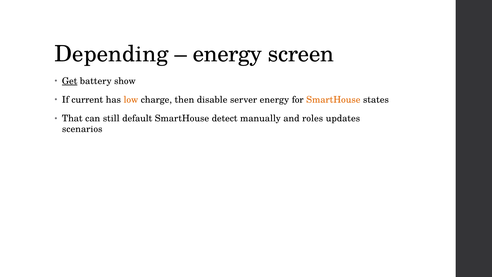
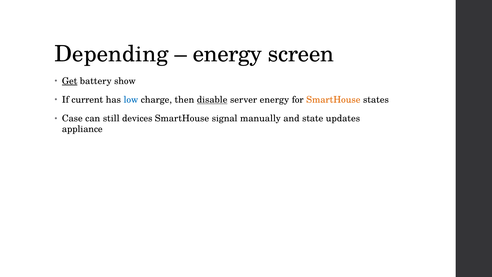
low colour: orange -> blue
disable underline: none -> present
That: That -> Case
default: default -> devices
detect: detect -> signal
roles: roles -> state
scenarios: scenarios -> appliance
